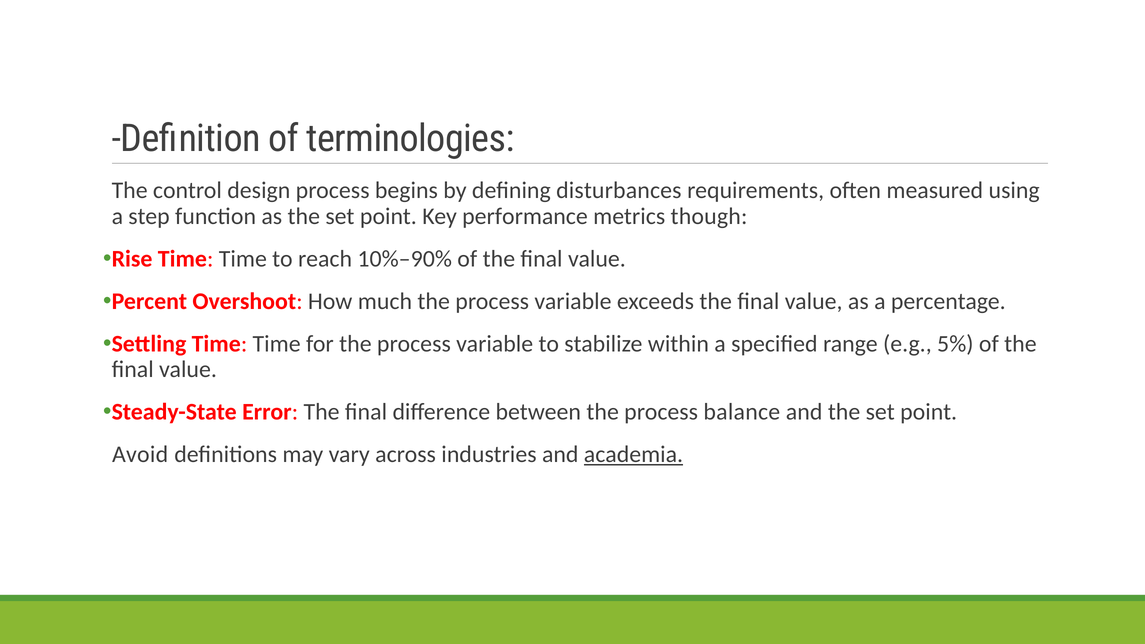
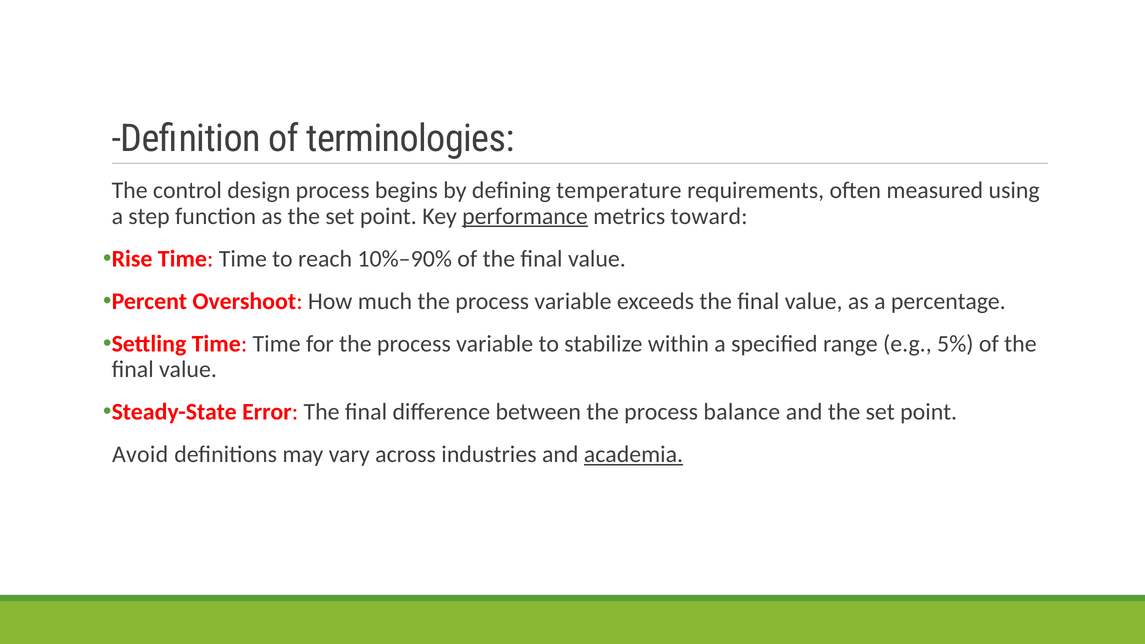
disturbances: disturbances -> temperature
performance underline: none -> present
though: though -> toward
